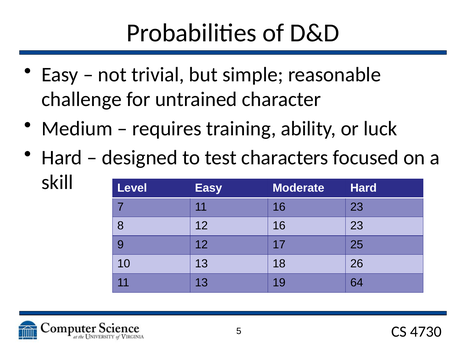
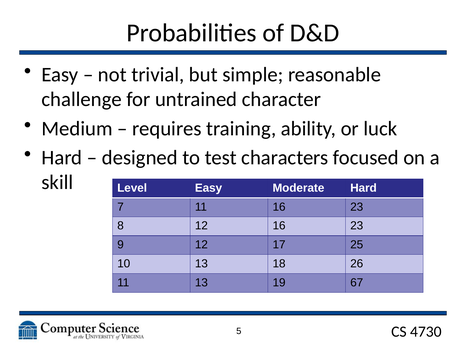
64: 64 -> 67
